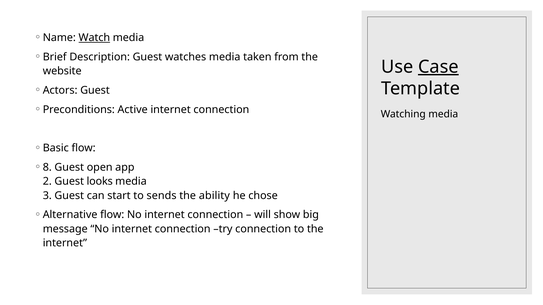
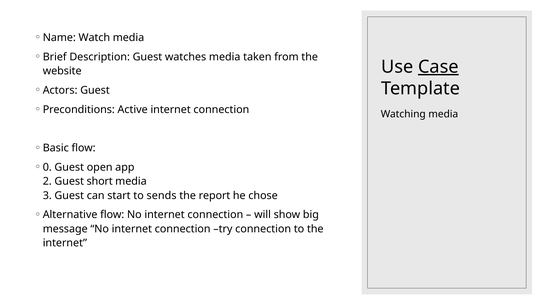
Watch underline: present -> none
8: 8 -> 0
looks: looks -> short
ability: ability -> report
